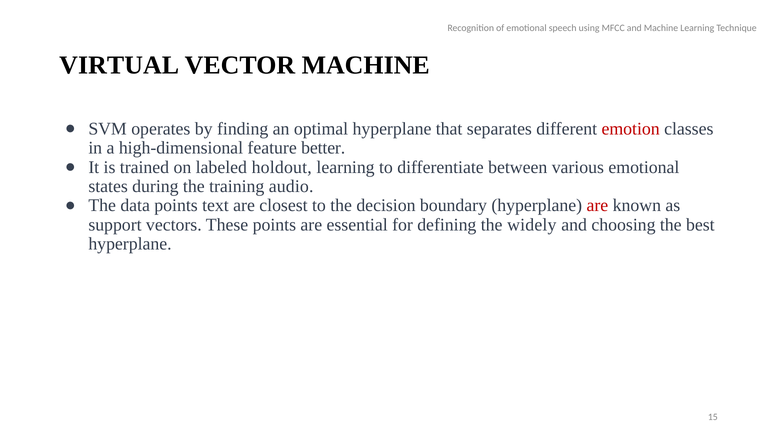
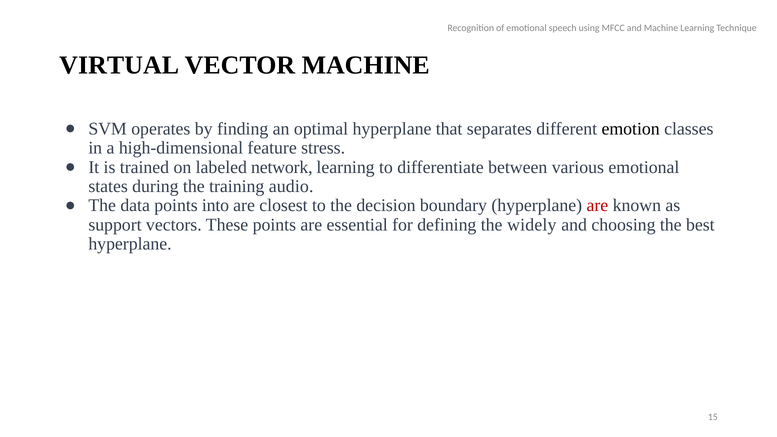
emotion colour: red -> black
better: better -> stress
holdout: holdout -> network
text: text -> into
